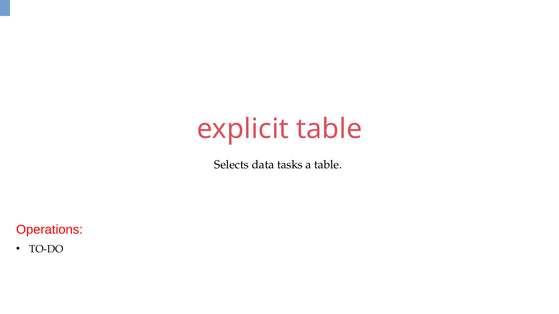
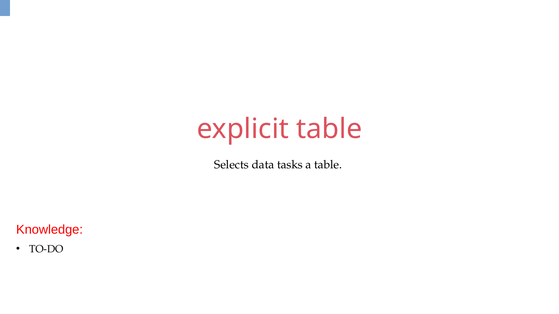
Operations: Operations -> Knowledge
